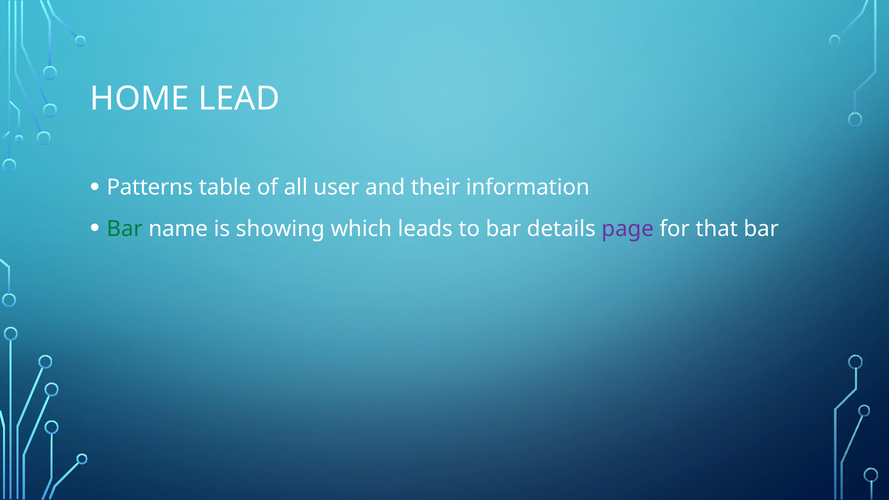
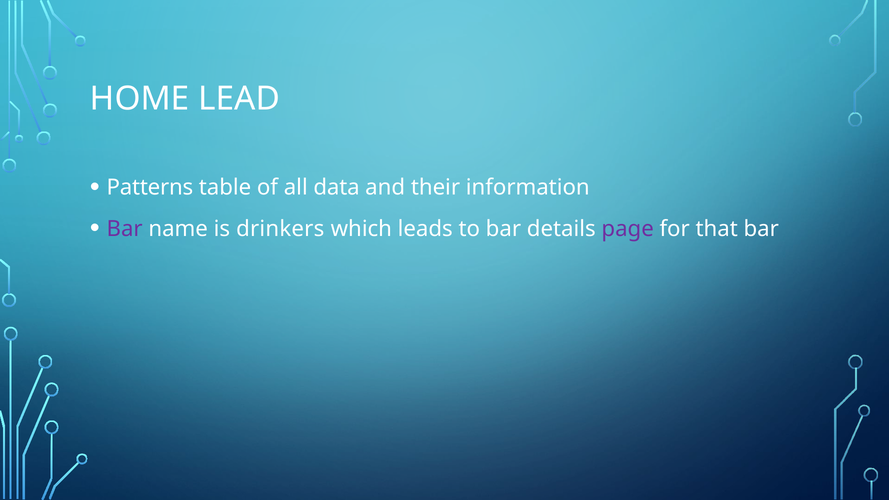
user: user -> data
Bar at (125, 229) colour: green -> purple
showing: showing -> drinkers
